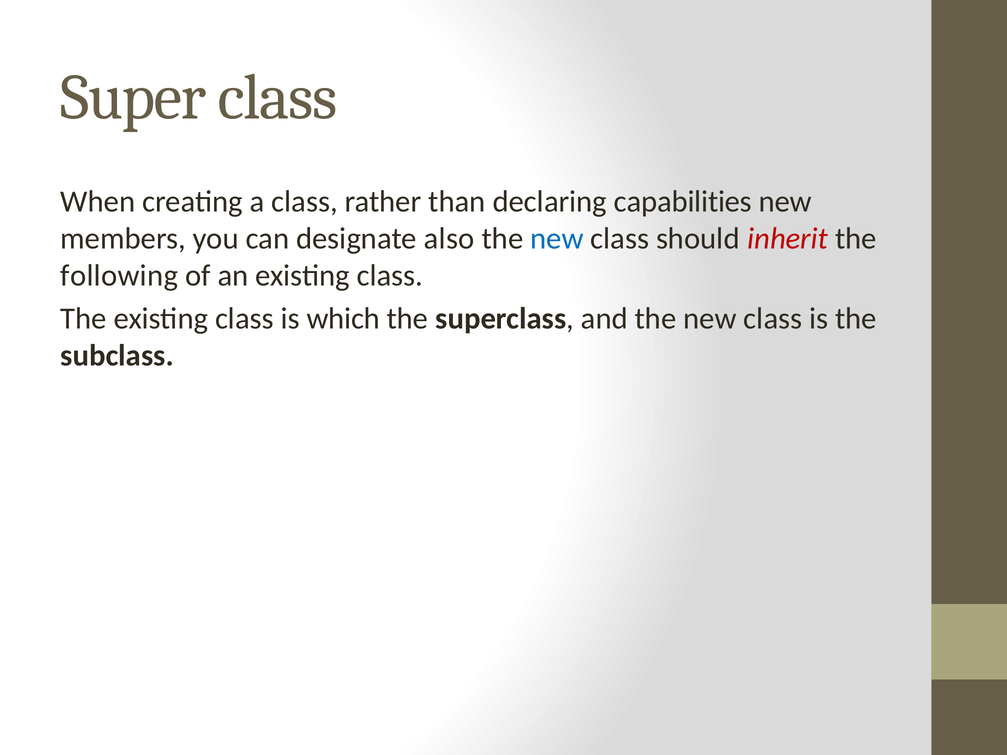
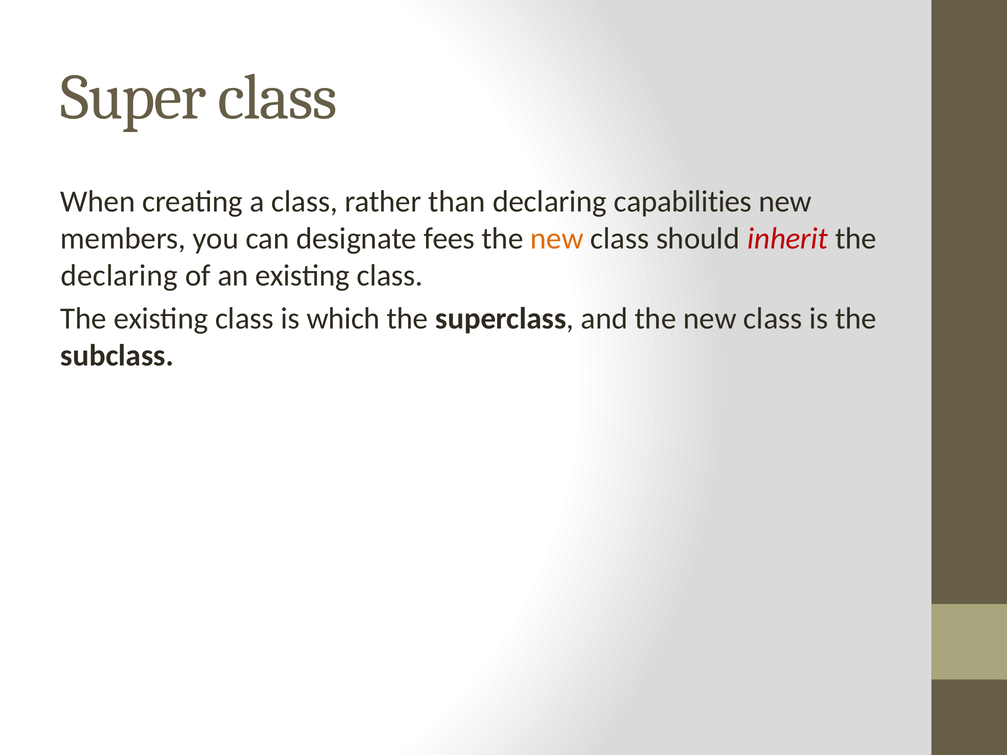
also: also -> fees
new at (557, 239) colour: blue -> orange
following at (119, 276): following -> declaring
